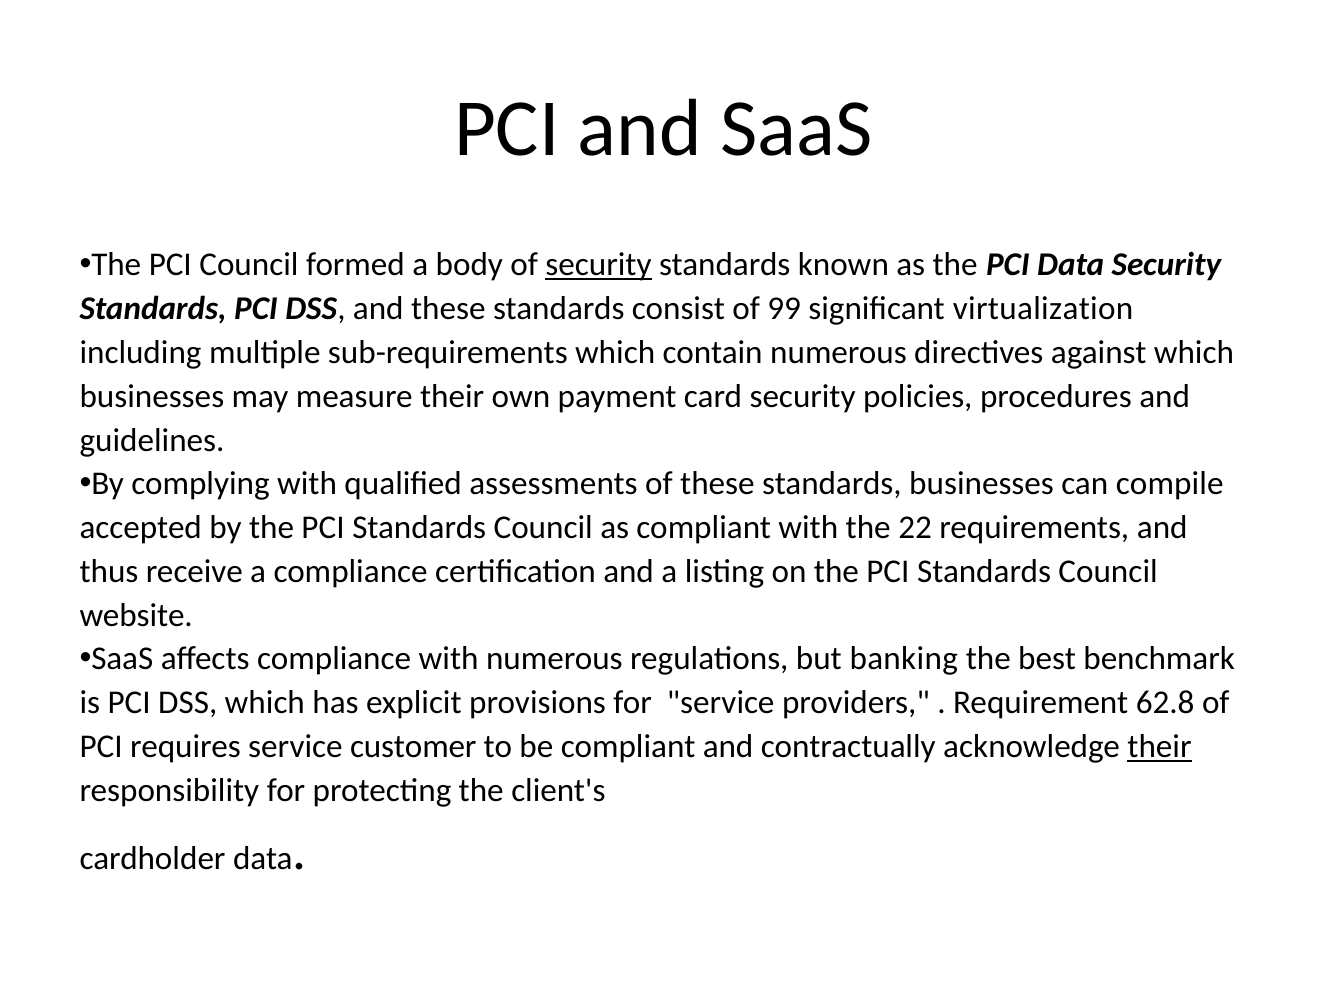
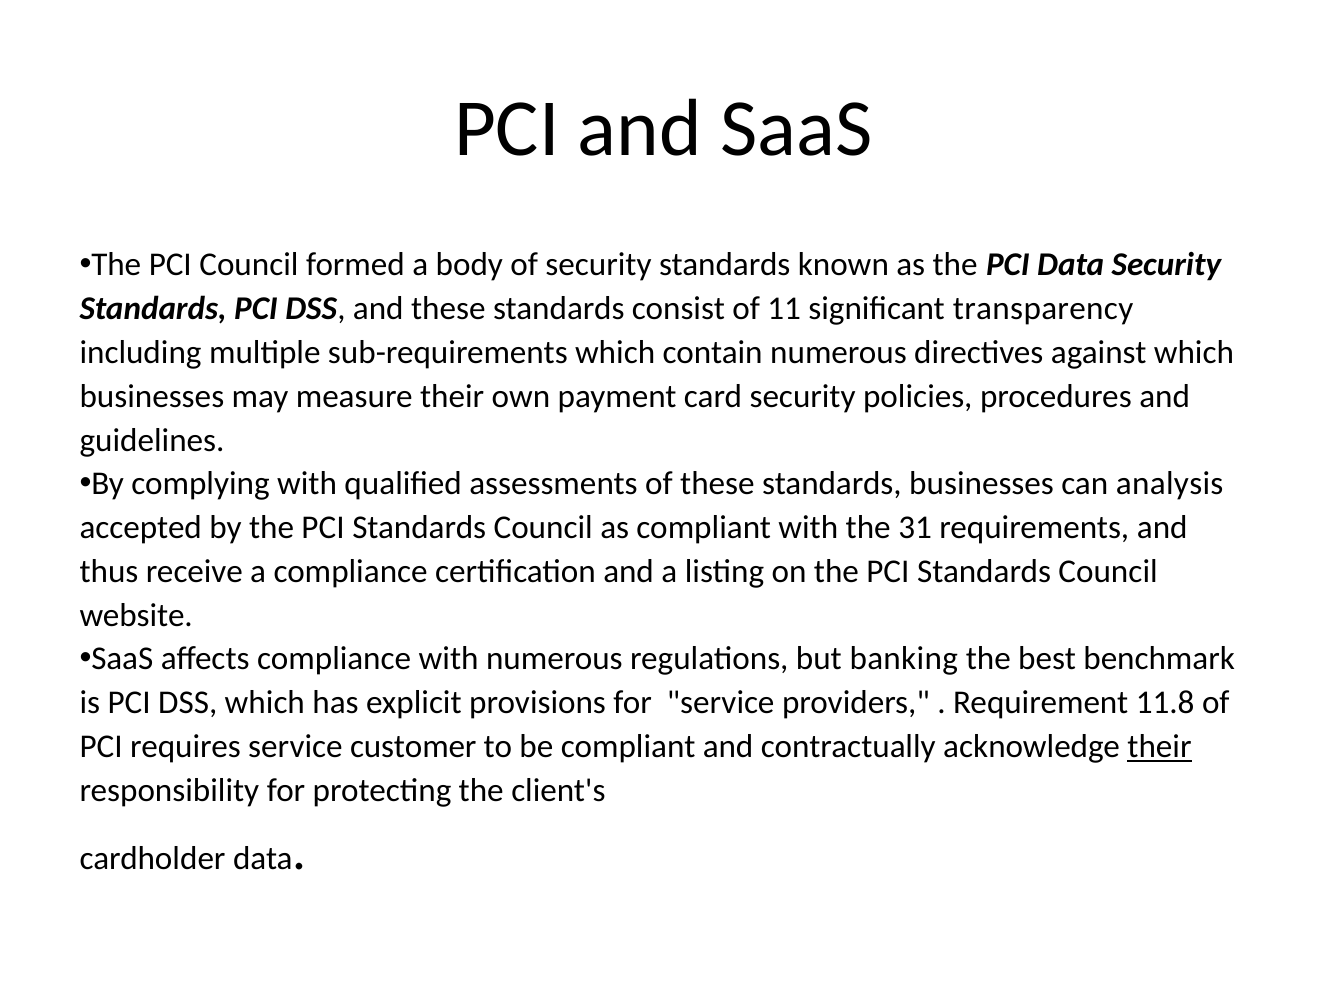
security at (598, 265) underline: present -> none
99: 99 -> 11
virtualization: virtualization -> transparency
compile: compile -> analysis
22: 22 -> 31
62.8: 62.8 -> 11.8
